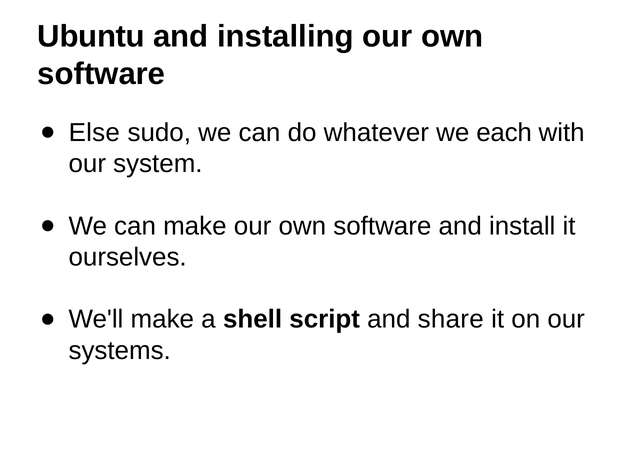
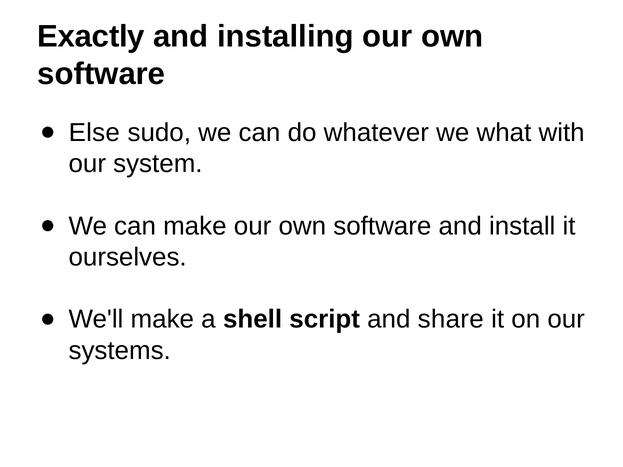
Ubuntu: Ubuntu -> Exactly
each: each -> what
